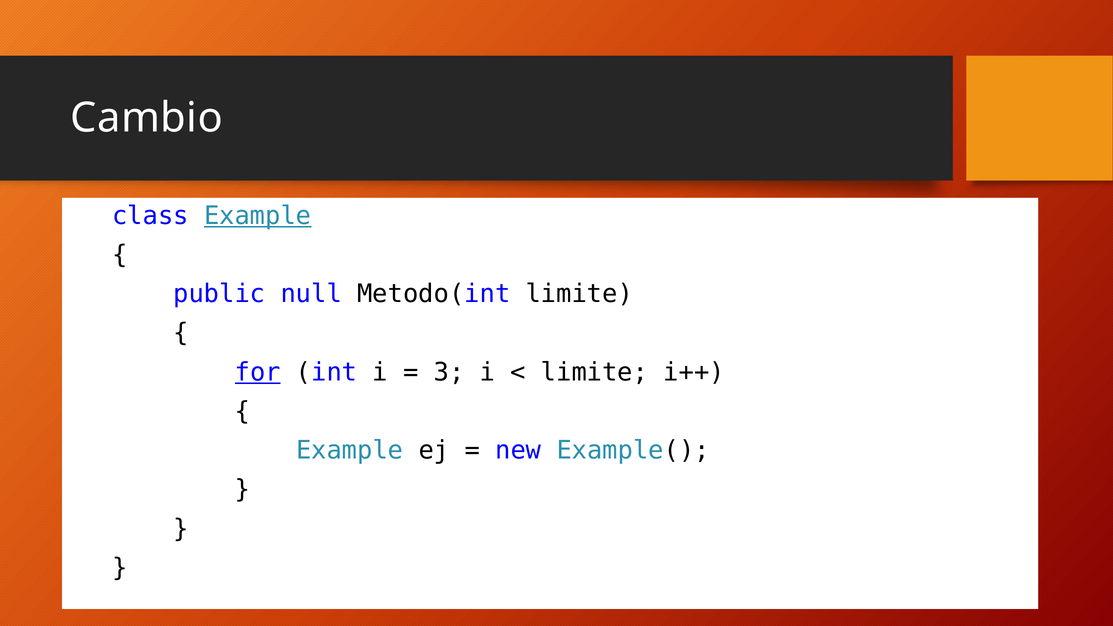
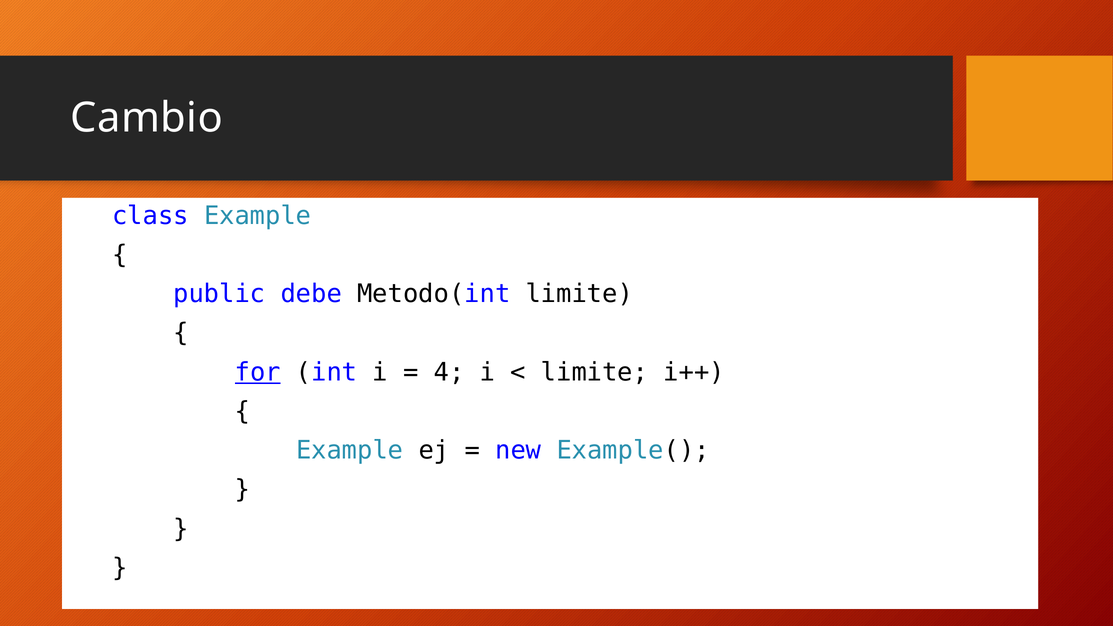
Example at (258, 216) underline: present -> none
null: null -> debe
3: 3 -> 4
